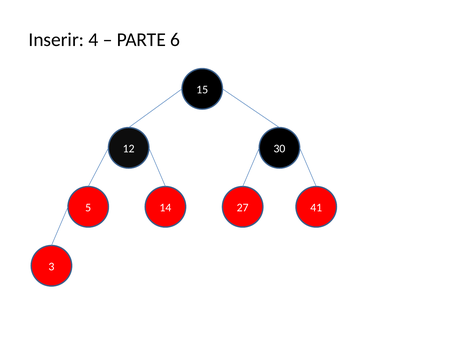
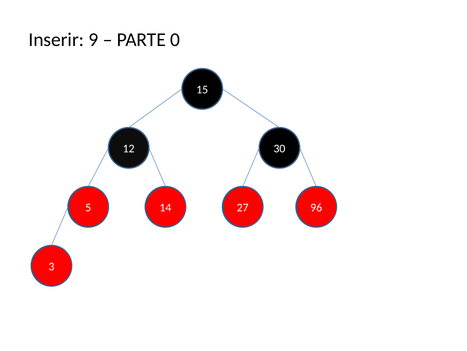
4: 4 -> 9
6: 6 -> 0
41: 41 -> 96
